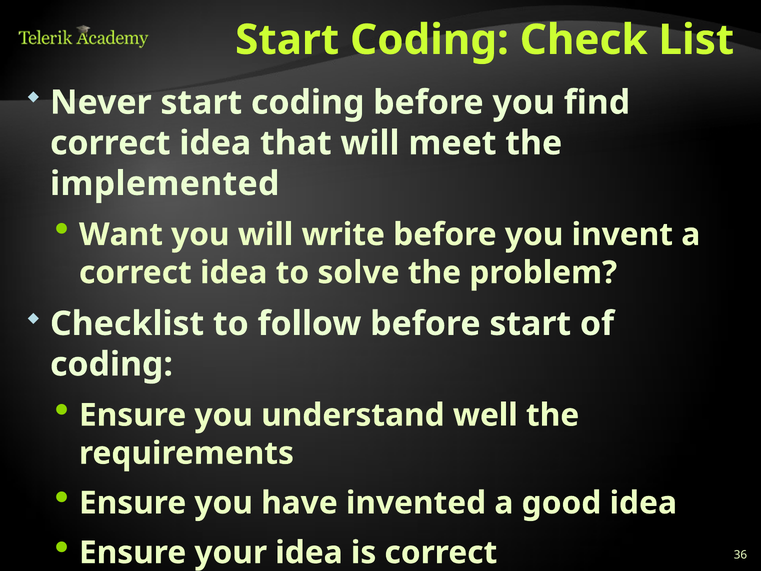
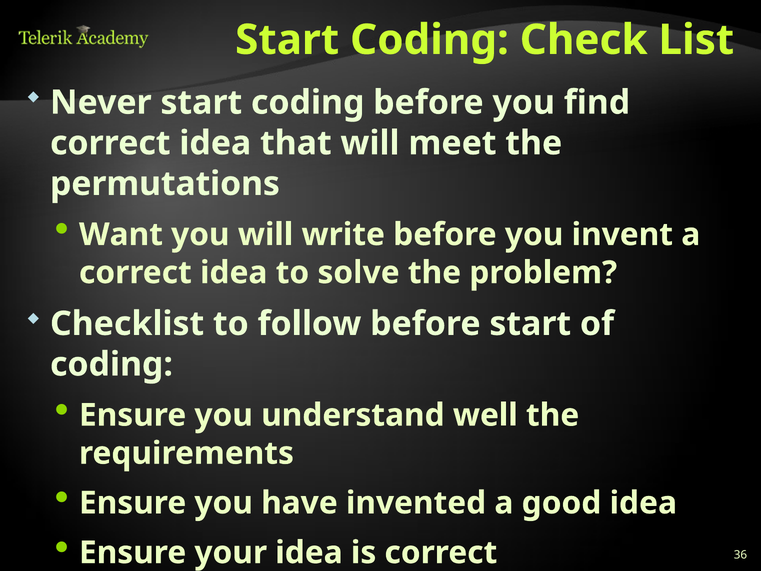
implemented: implemented -> permutations
